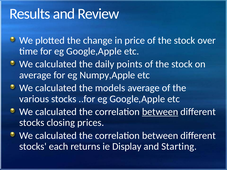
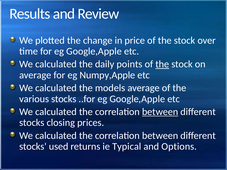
the at (162, 64) underline: none -> present
each: each -> used
Display: Display -> Typical
Starting: Starting -> Options
